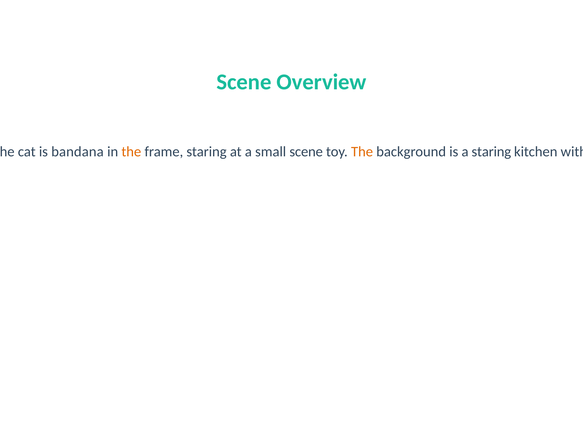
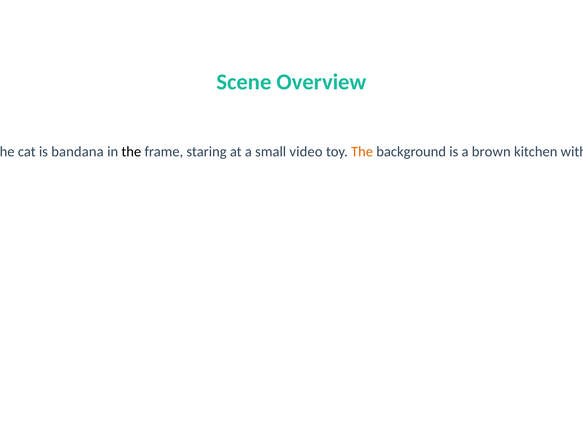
the at (131, 152) colour: orange -> black
small scene: scene -> video
a staring: staring -> brown
